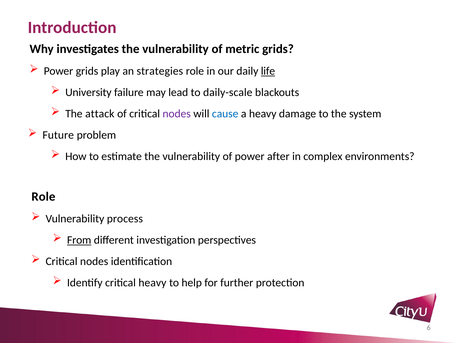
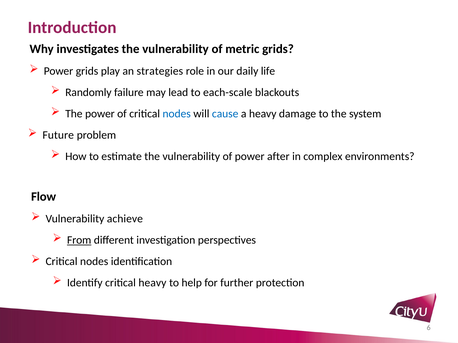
life underline: present -> none
University: University -> Randomly
daily-scale: daily-scale -> each-scale
The attack: attack -> power
nodes at (177, 114) colour: purple -> blue
Role at (43, 197): Role -> Flow
process: process -> achieve
